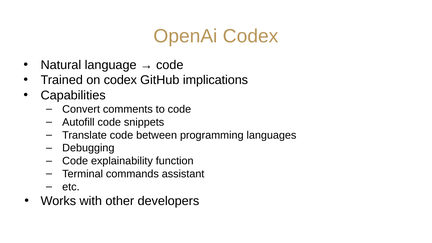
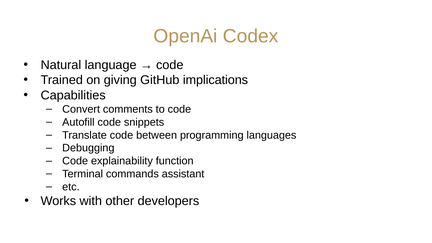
on codex: codex -> giving
